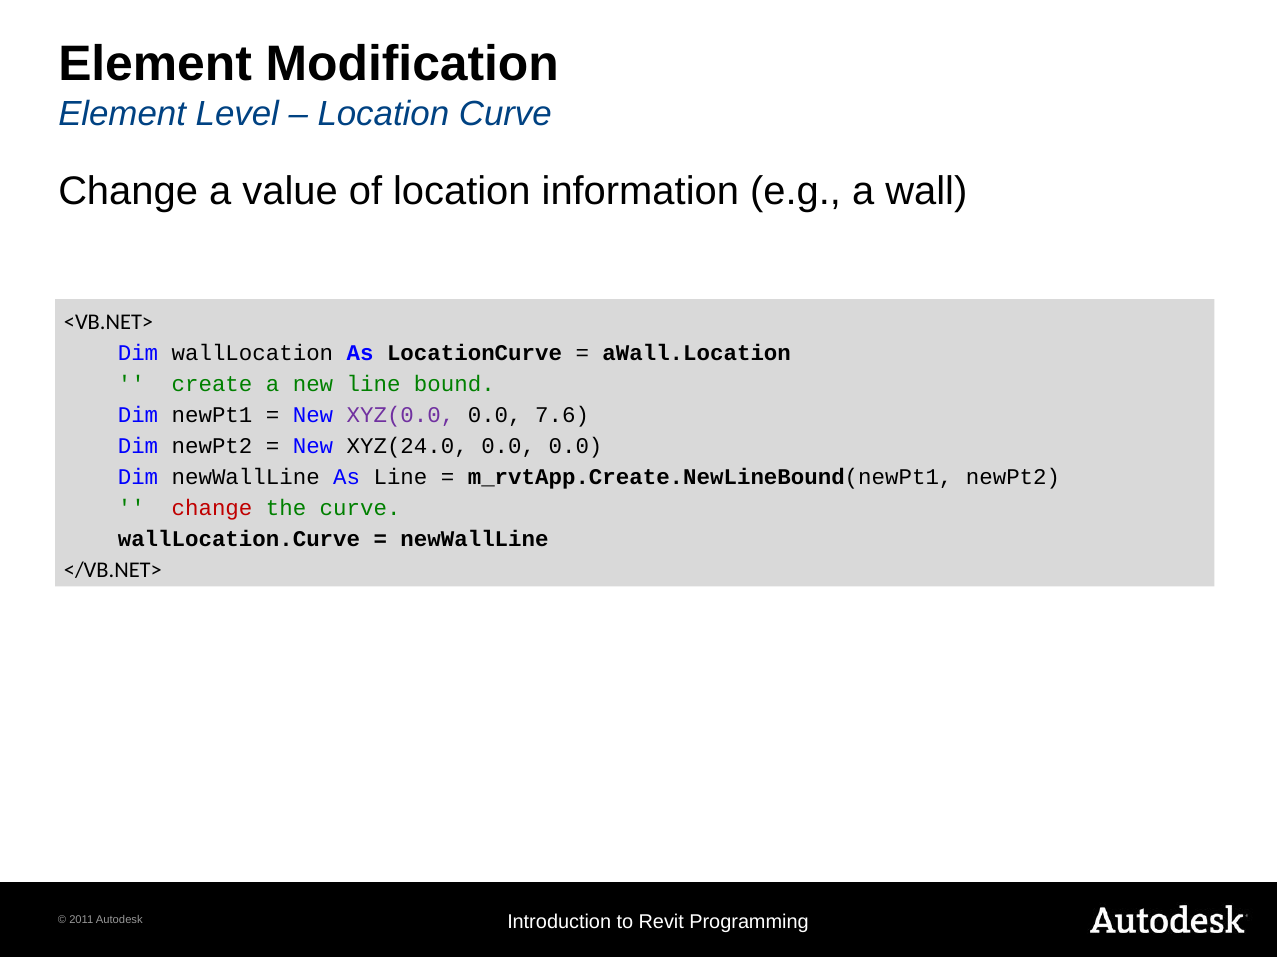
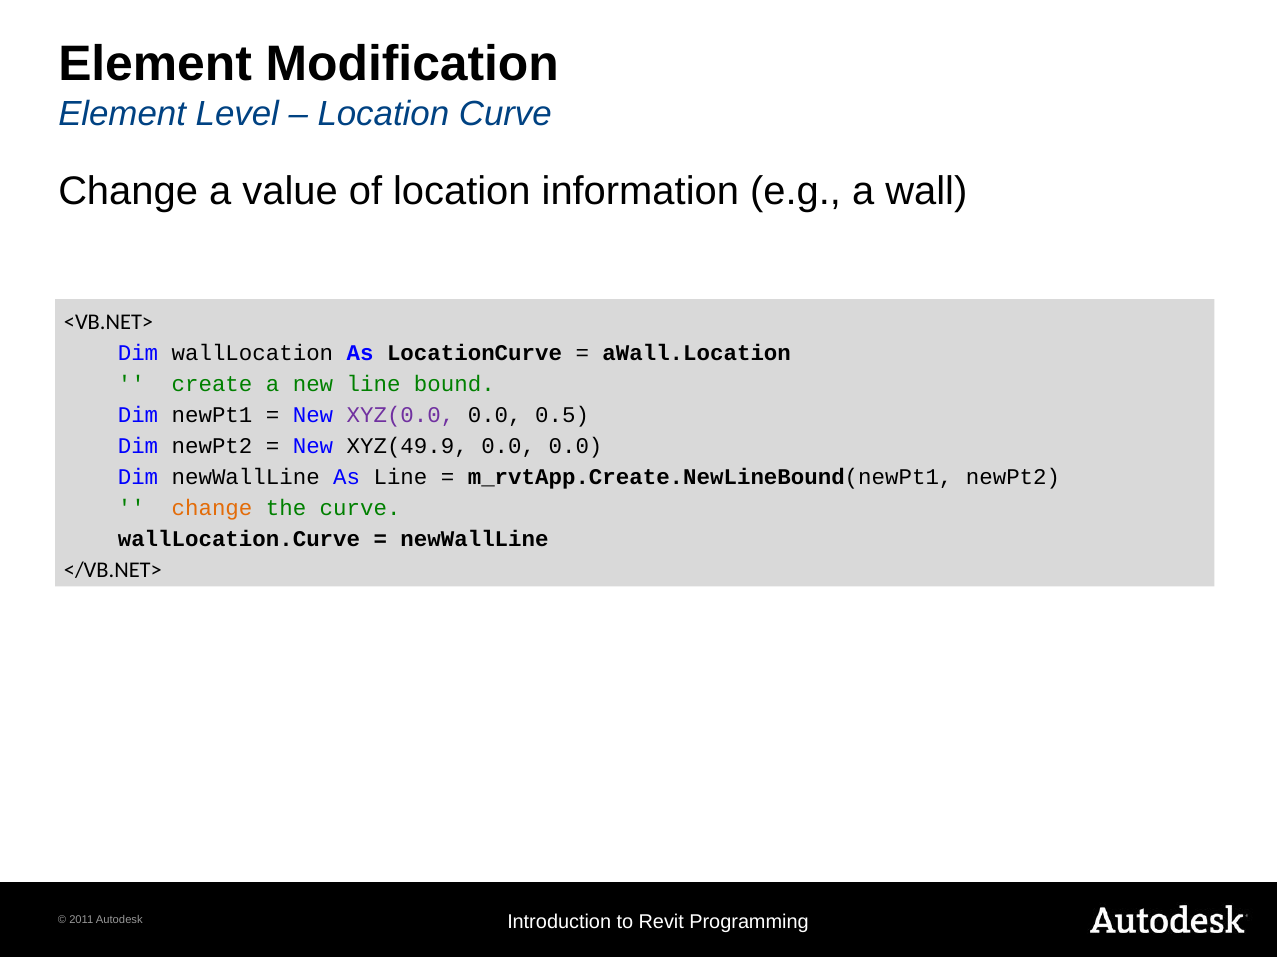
7.6: 7.6 -> 0.5
XYZ(24.0: XYZ(24.0 -> XYZ(49.9
change at (212, 508) colour: red -> orange
